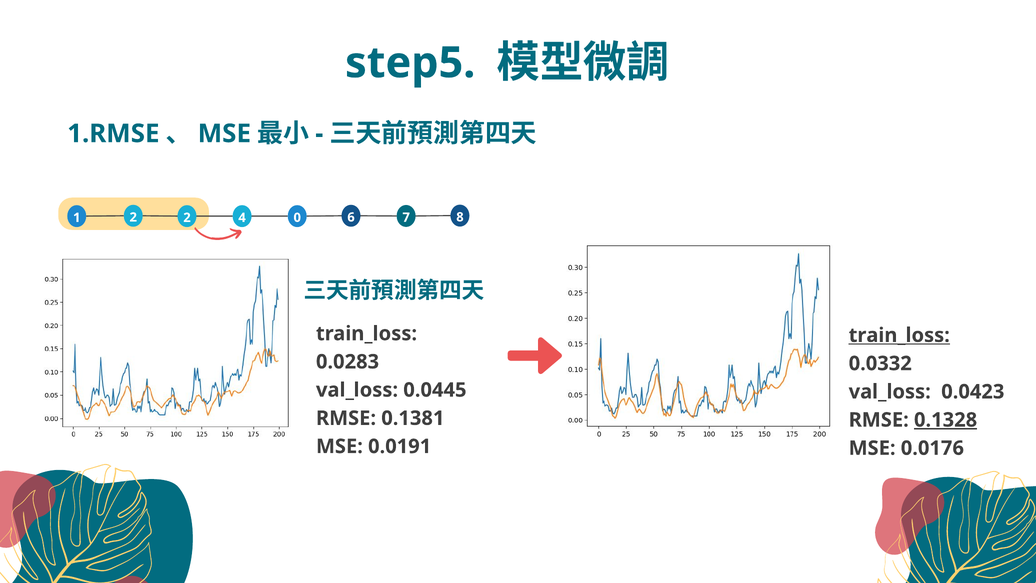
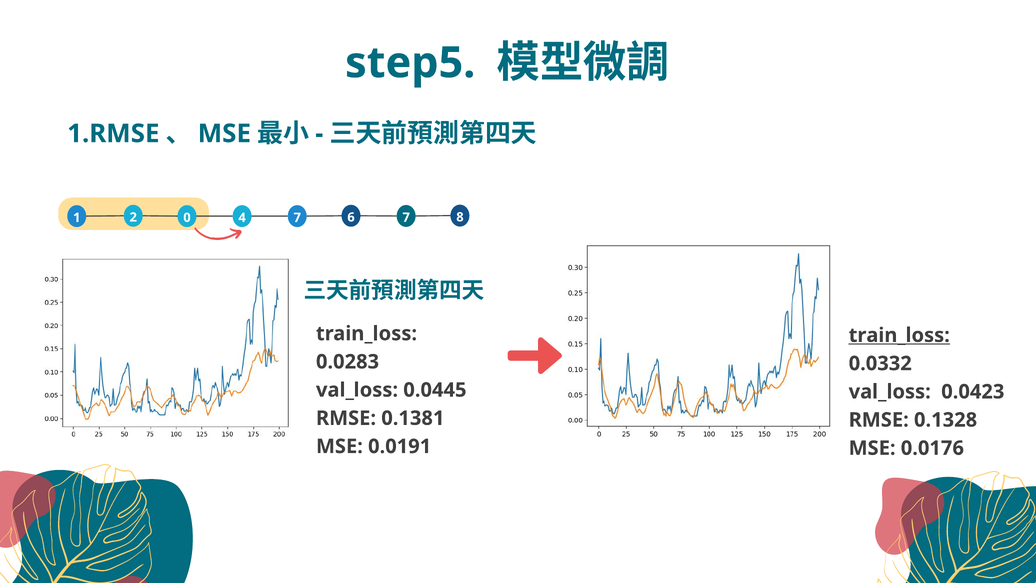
2 2: 2 -> 0
4 0: 0 -> 7
0.1328 underline: present -> none
